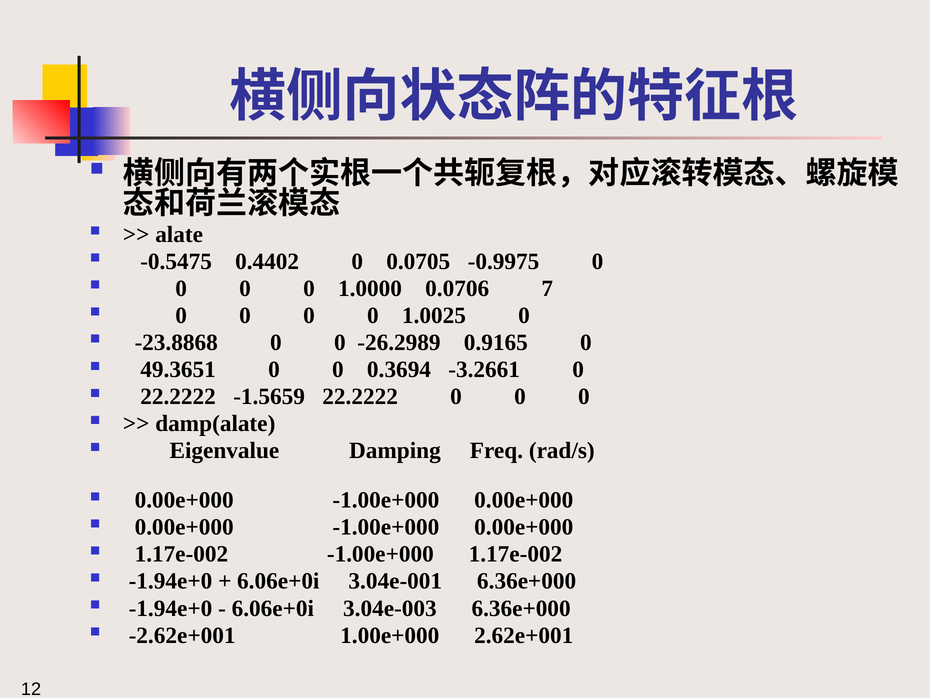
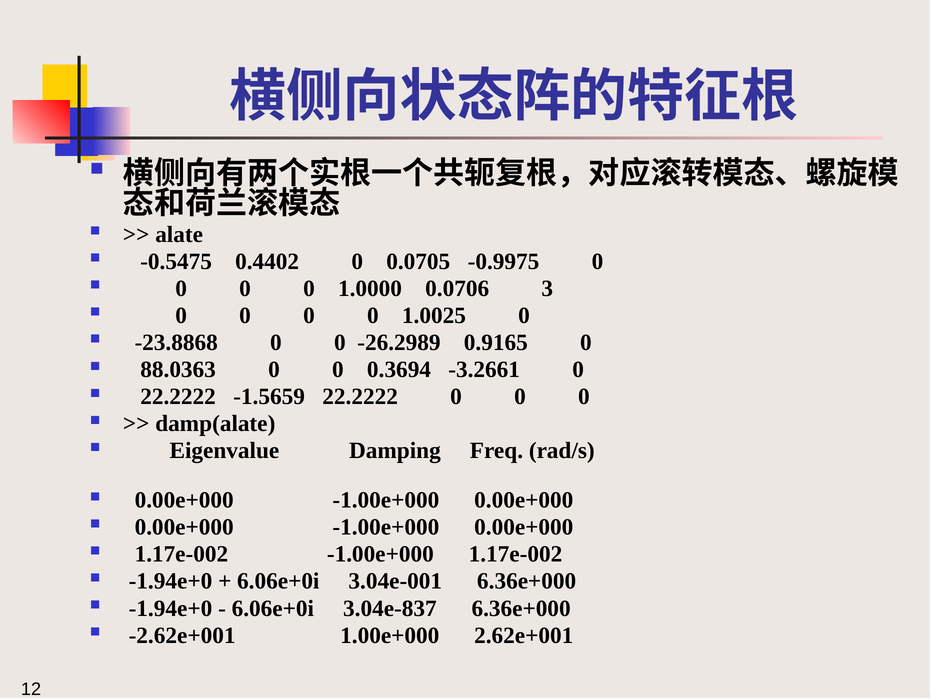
7: 7 -> 3
49.3651: 49.3651 -> 88.0363
3.04e-003: 3.04e-003 -> 3.04e-837
